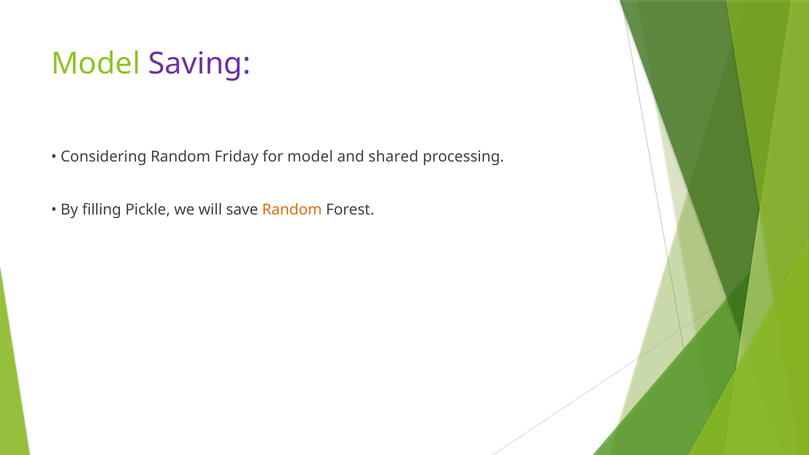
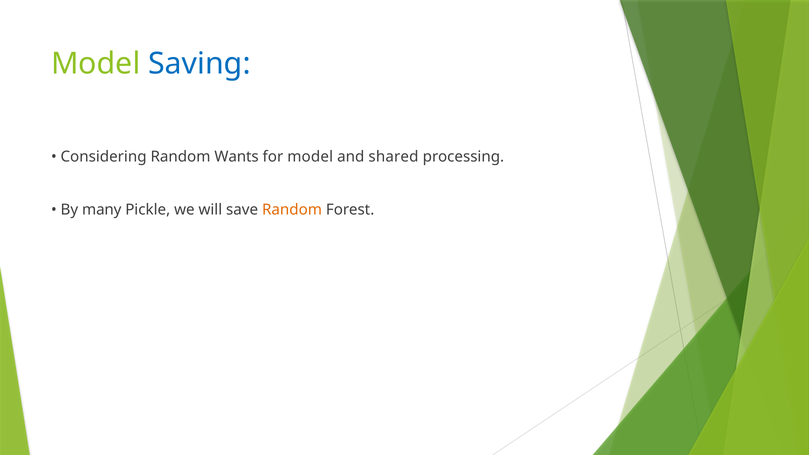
Saving colour: purple -> blue
Friday: Friday -> Wants
filling: filling -> many
